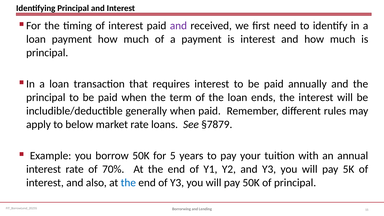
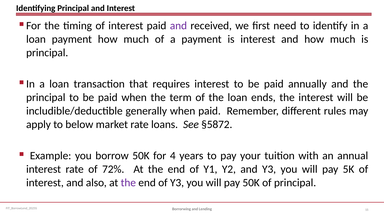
§7879: §7879 -> §5872
5: 5 -> 4
70%: 70% -> 72%
the at (128, 183) colour: blue -> purple
